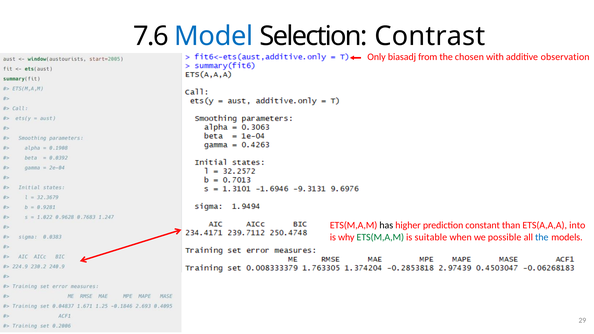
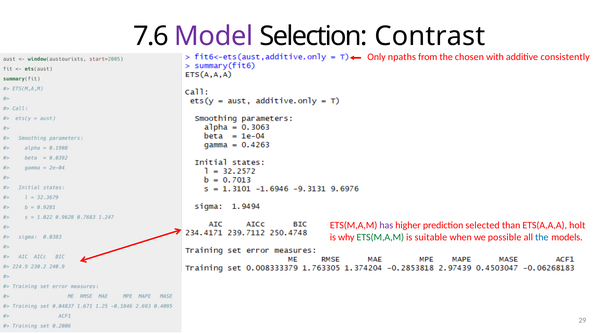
Model colour: blue -> purple
biasadj: biasadj -> npaths
observation: observation -> consistently
has colour: black -> purple
constant: constant -> selected
into: into -> holt
